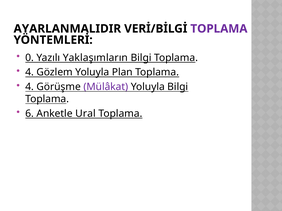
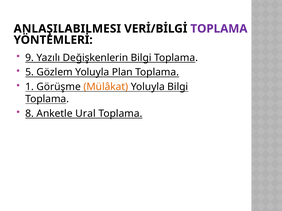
AYARLANMALIDIR: AYARLANMALIDIR -> ANLAŞILABILMESI
0: 0 -> 9
Yaklaşımların: Yaklaşımların -> Değişkenlerin
4 at (30, 72): 4 -> 5
4 at (30, 87): 4 -> 1
Mülâkat colour: purple -> orange
6: 6 -> 8
